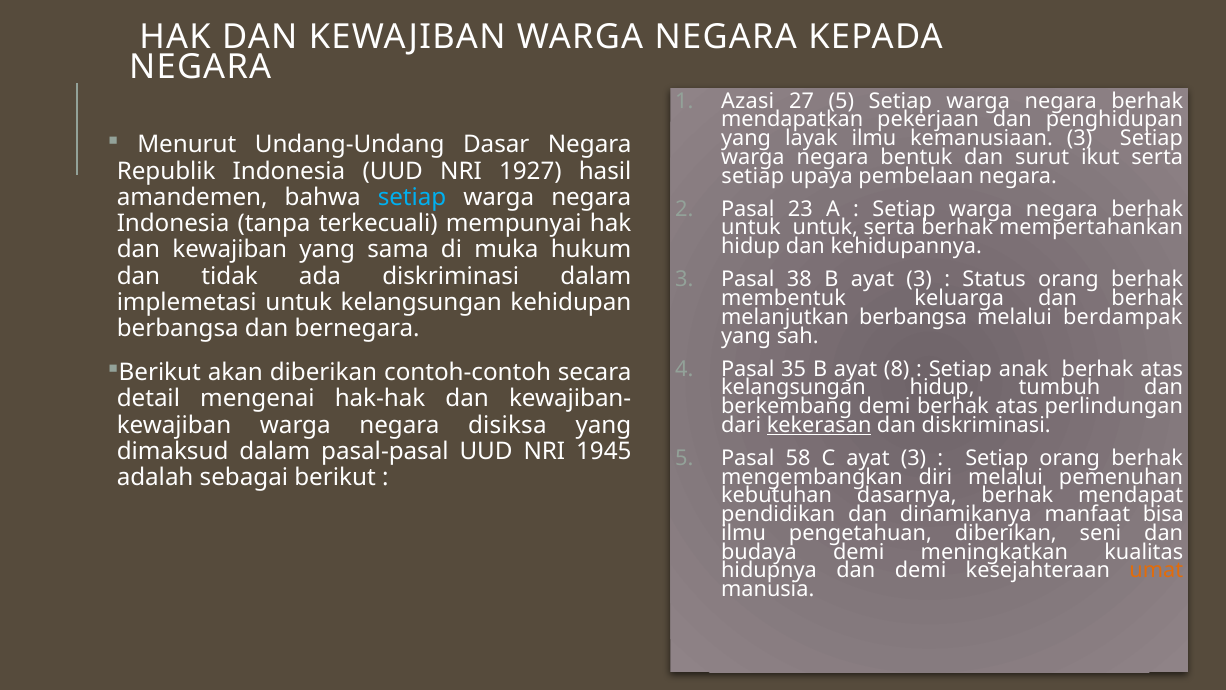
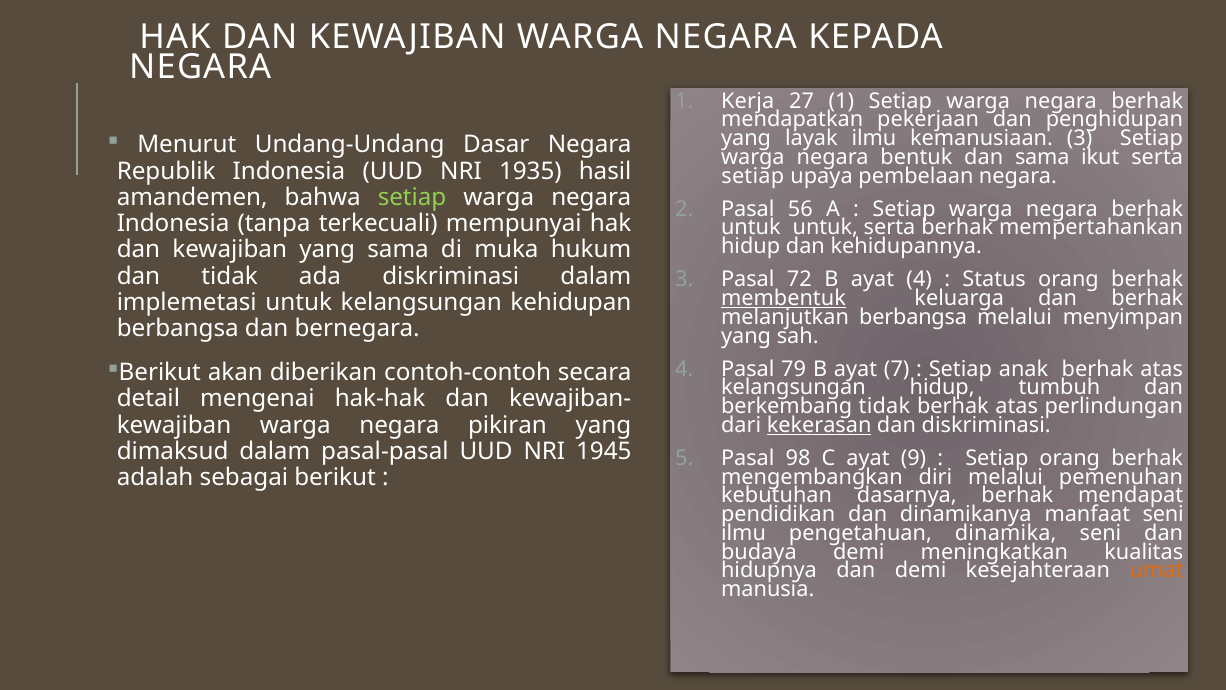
Azasi: Azasi -> Kerja
27 5: 5 -> 1
dan surut: surut -> sama
1927: 1927 -> 1935
setiap at (412, 197) colour: light blue -> light green
23: 23 -> 56
38: 38 -> 72
B ayat 3: 3 -> 4
membentuk underline: none -> present
berdampak: berdampak -> menyimpan
35: 35 -> 79
8: 8 -> 7
berkembang demi: demi -> tidak
disiksa: disiksa -> pikiran
58: 58 -> 98
C ayat 3: 3 -> 9
manfaat bisa: bisa -> seni
pengetahuan diberikan: diberikan -> dinamika
